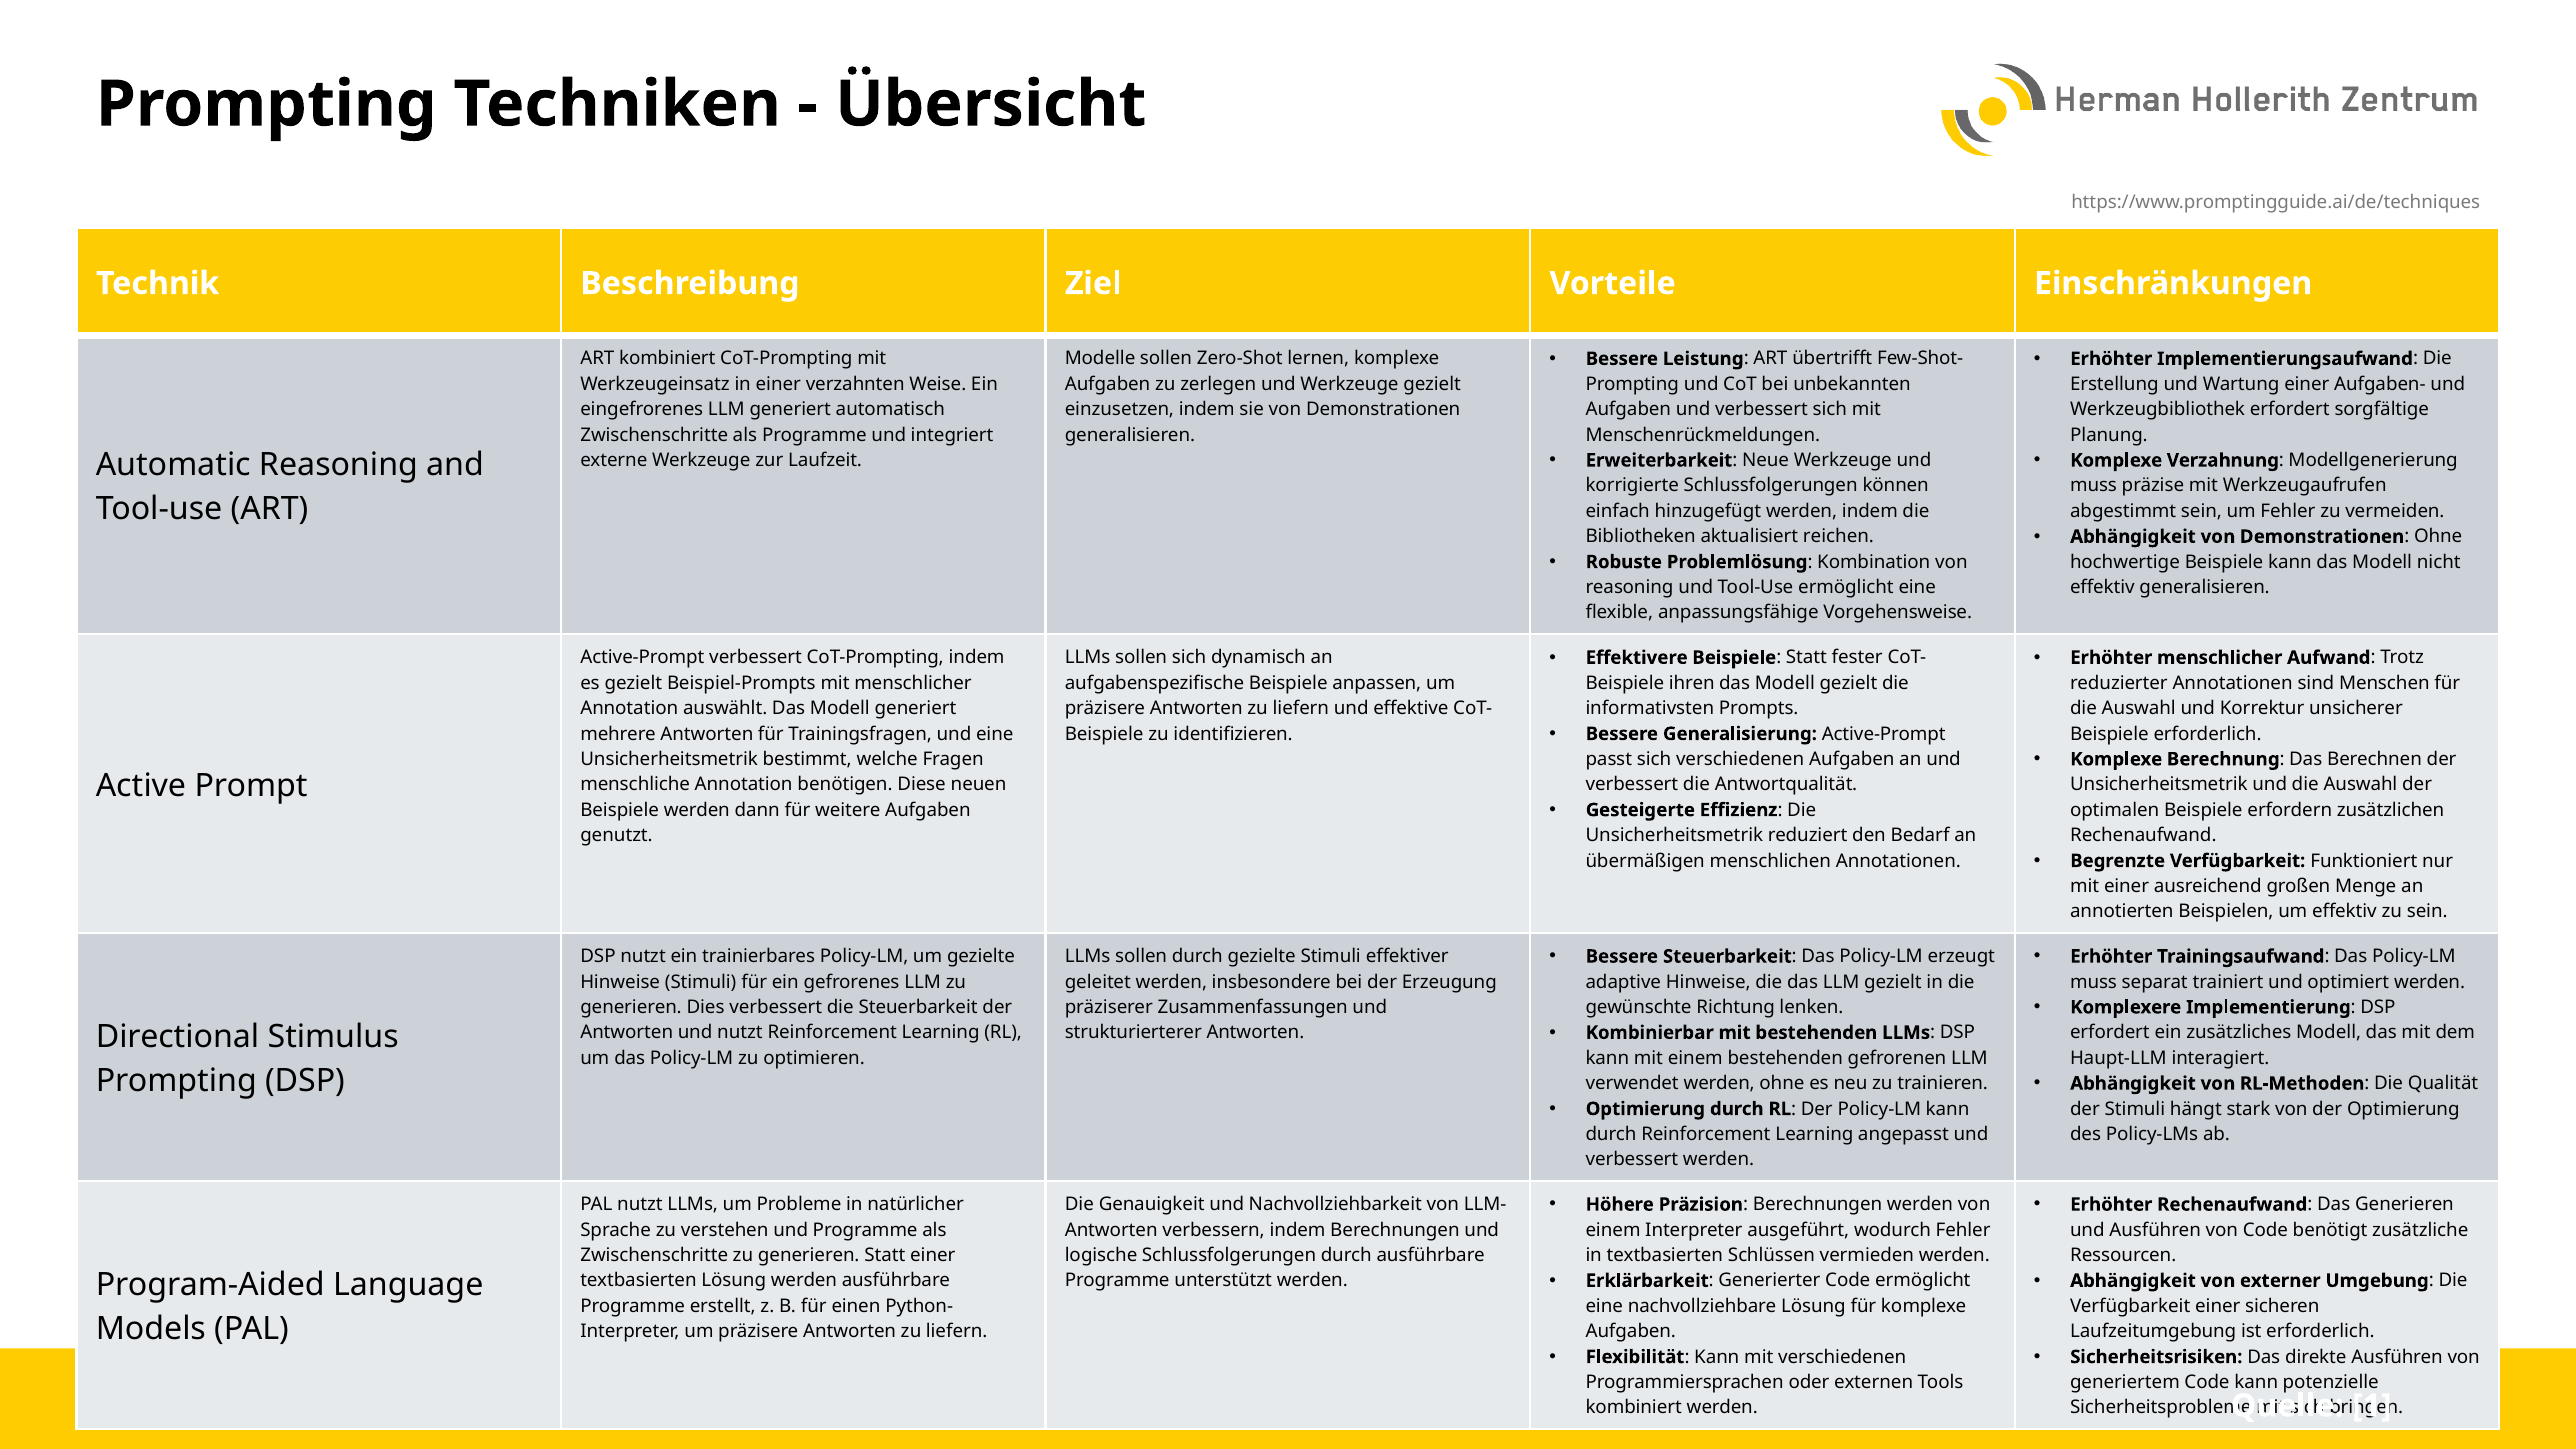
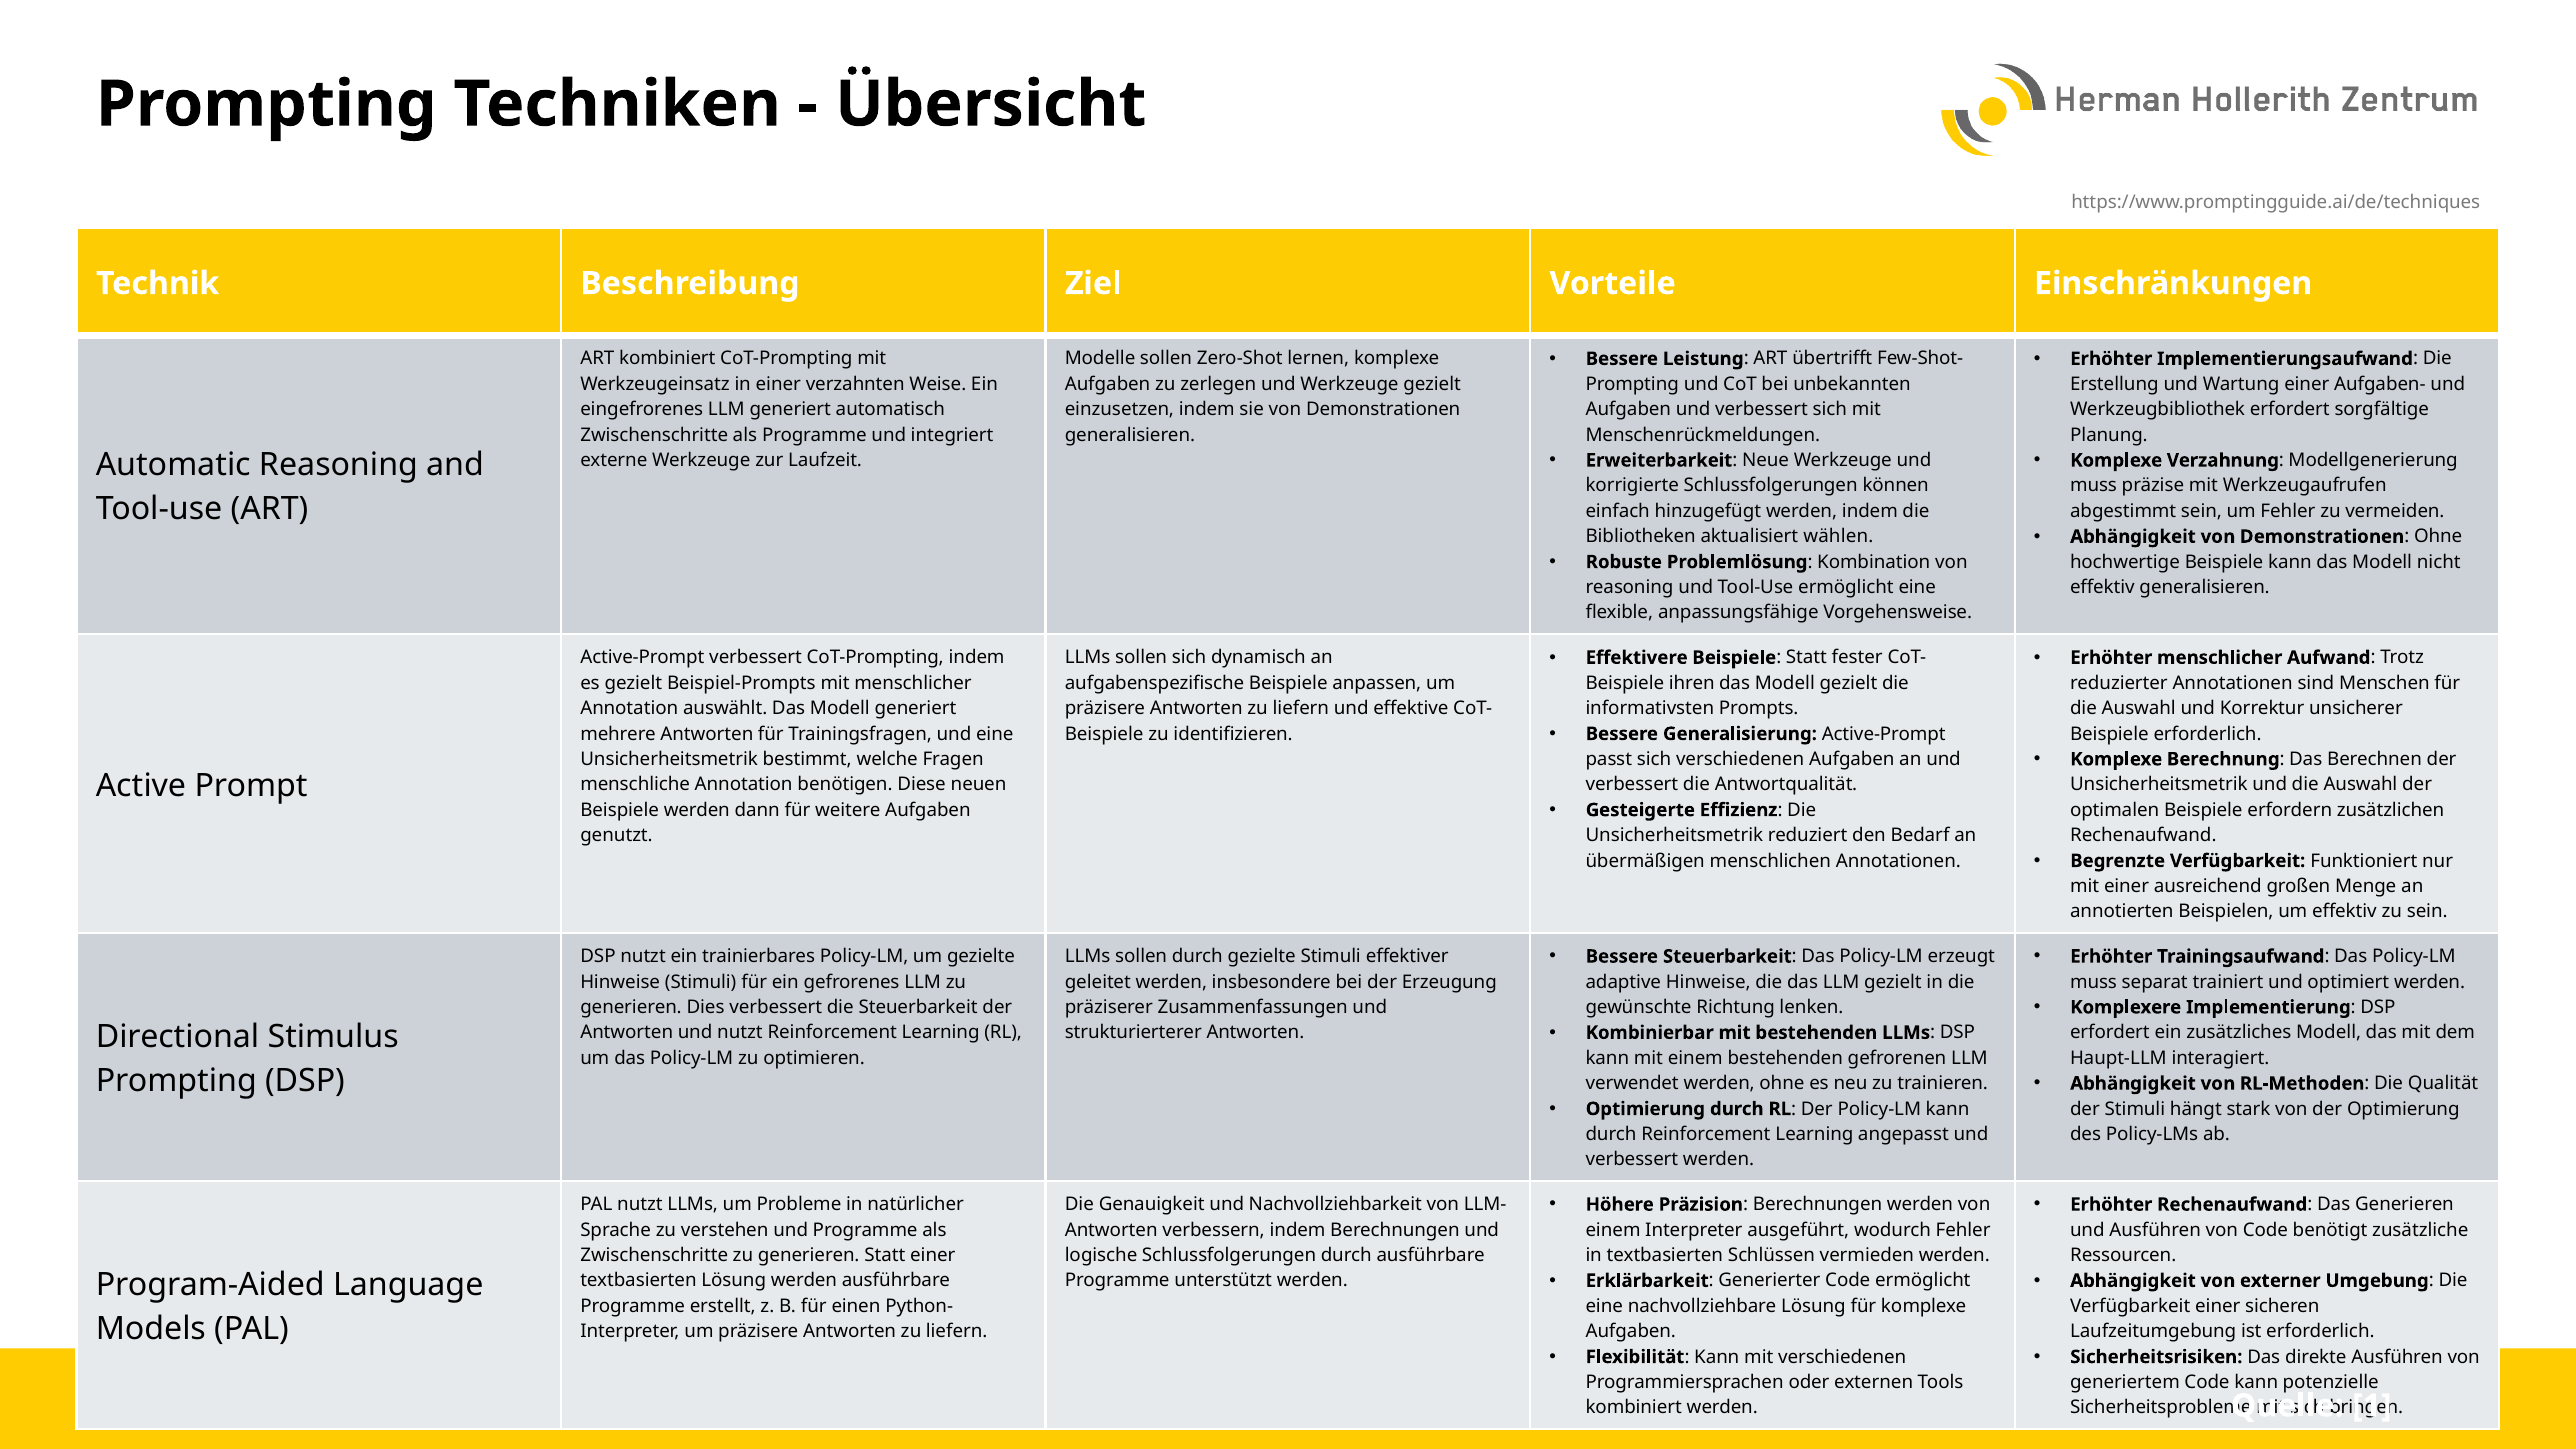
reichen: reichen -> wählen
